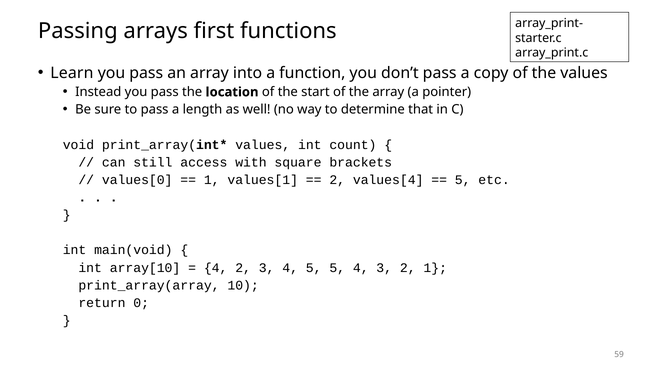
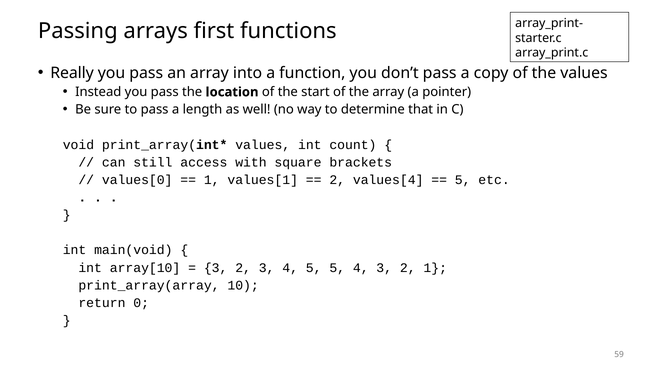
Learn: Learn -> Really
4 at (216, 268): 4 -> 3
